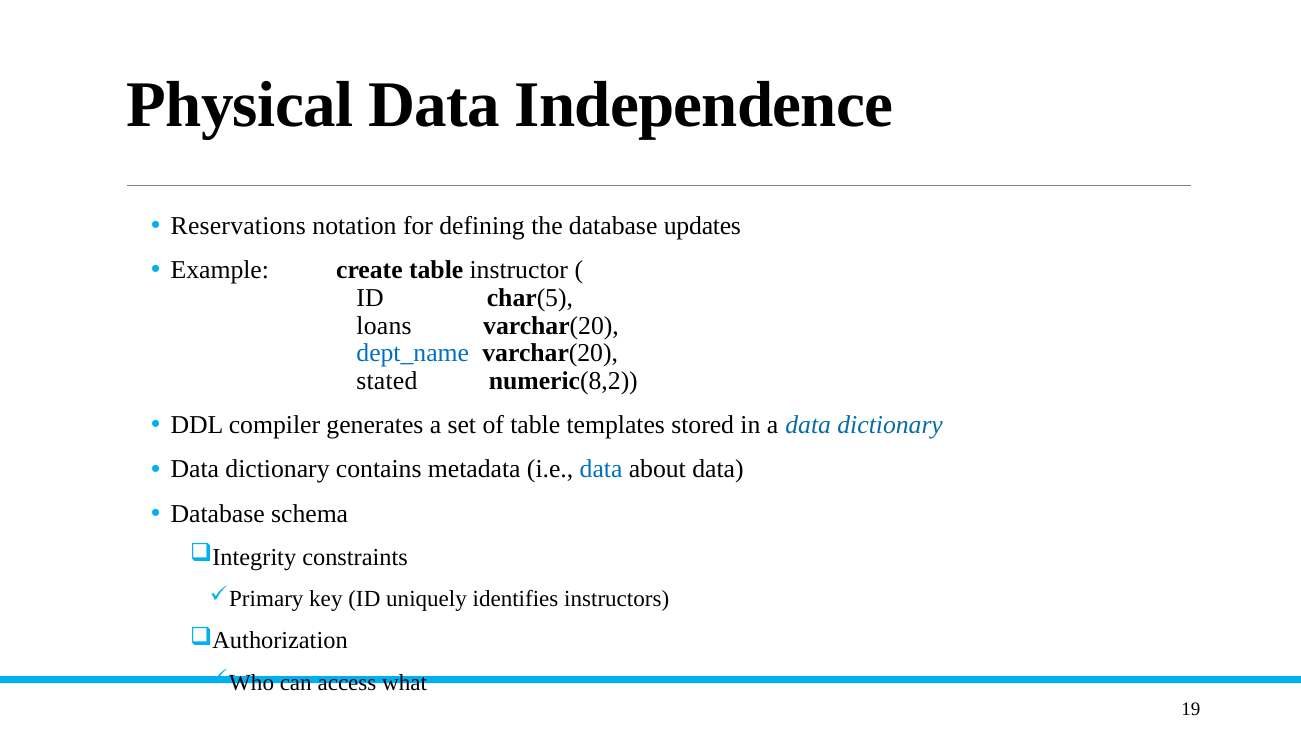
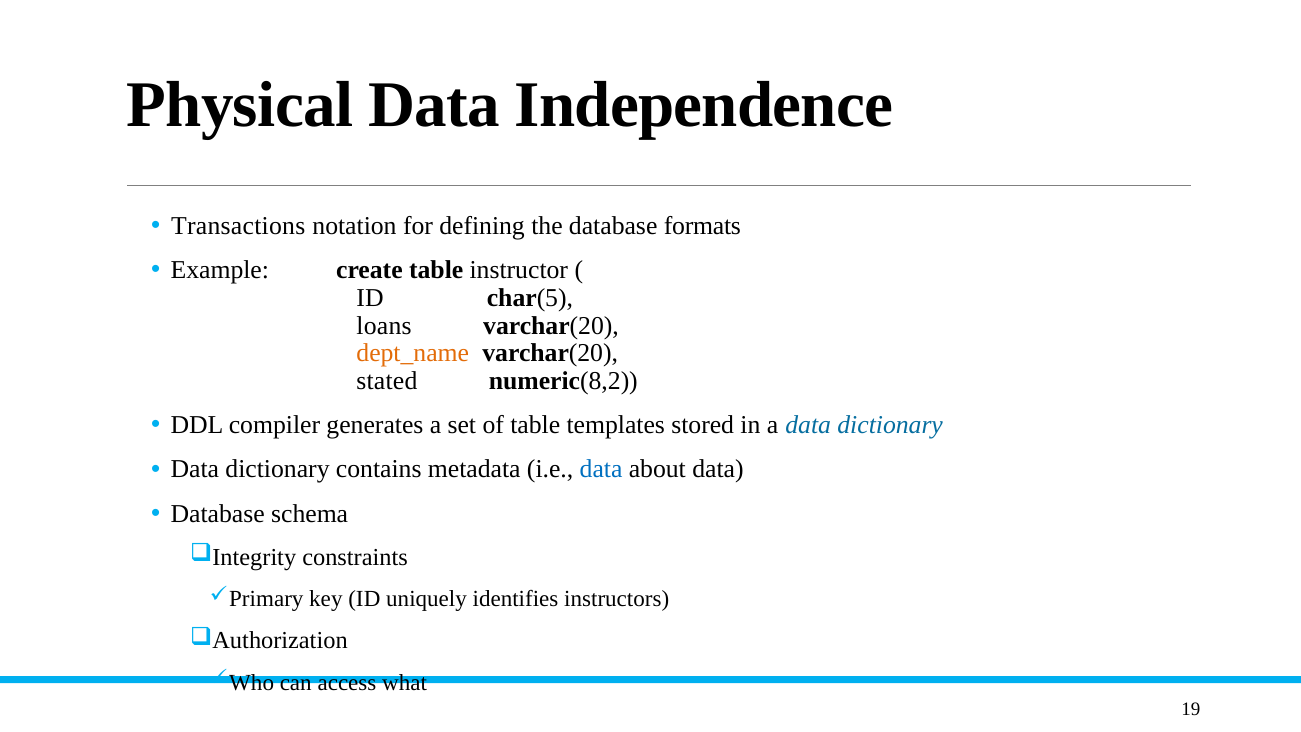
Reservations: Reservations -> Transactions
updates: updates -> formats
dept_name colour: blue -> orange
